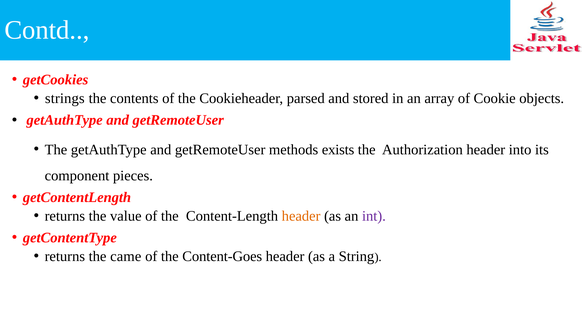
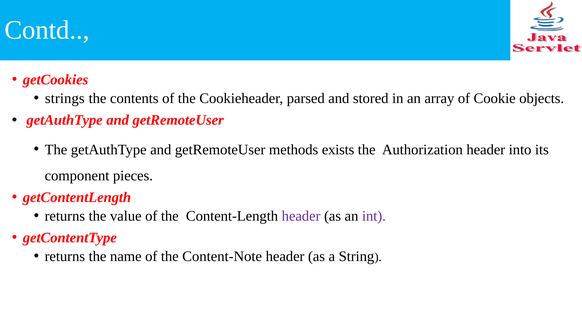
header at (301, 216) colour: orange -> purple
came: came -> name
Content-Goes: Content-Goes -> Content-Note
